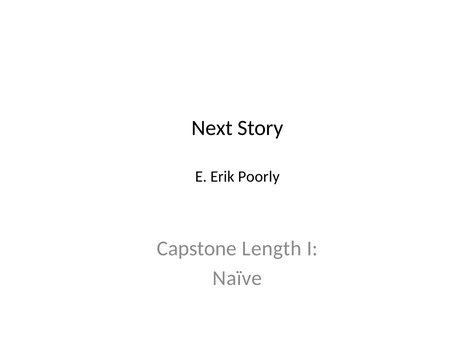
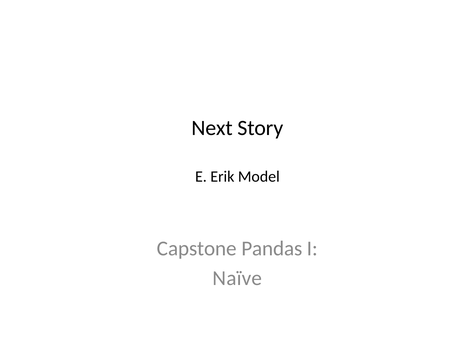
Poorly: Poorly -> Model
Length: Length -> Pandas
